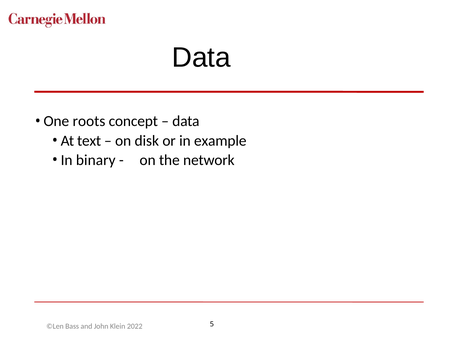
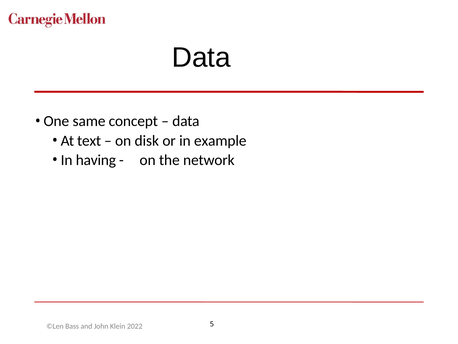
roots: roots -> same
binary: binary -> having
